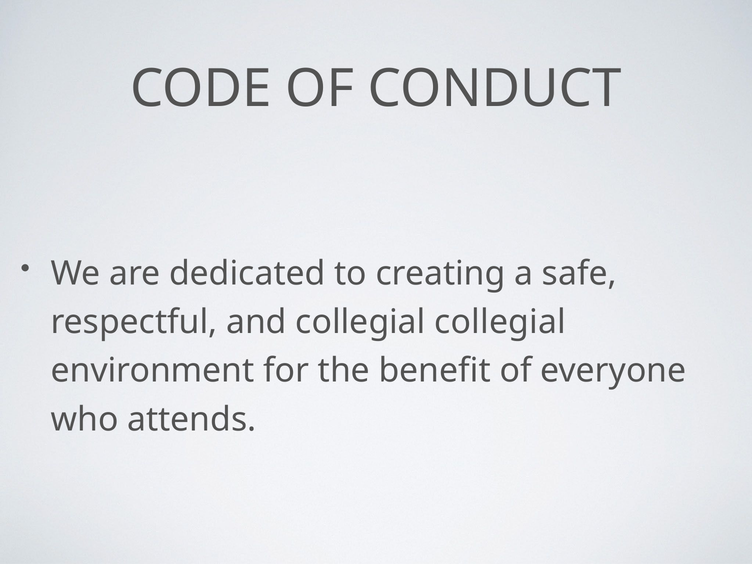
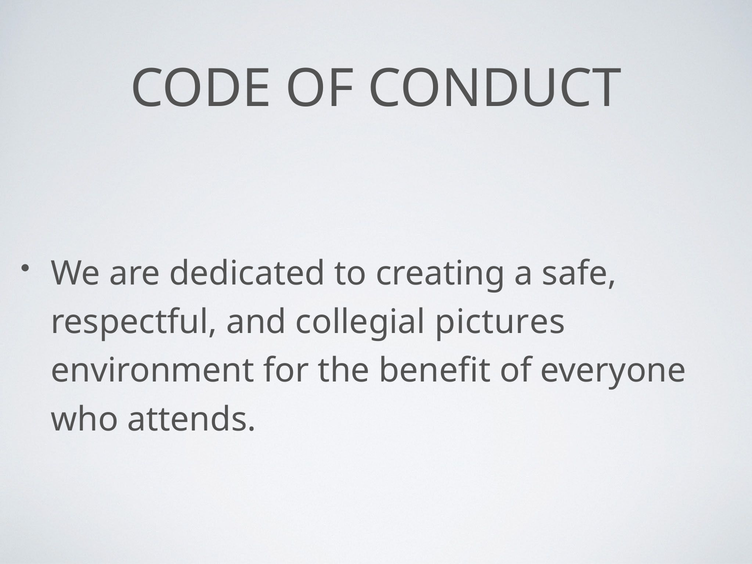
collegial collegial: collegial -> pictures
